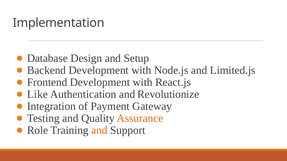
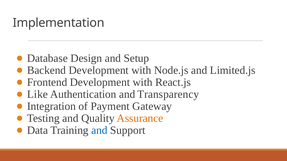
Revolutionize: Revolutionize -> Transparency
Role: Role -> Data
and at (99, 131) colour: orange -> blue
